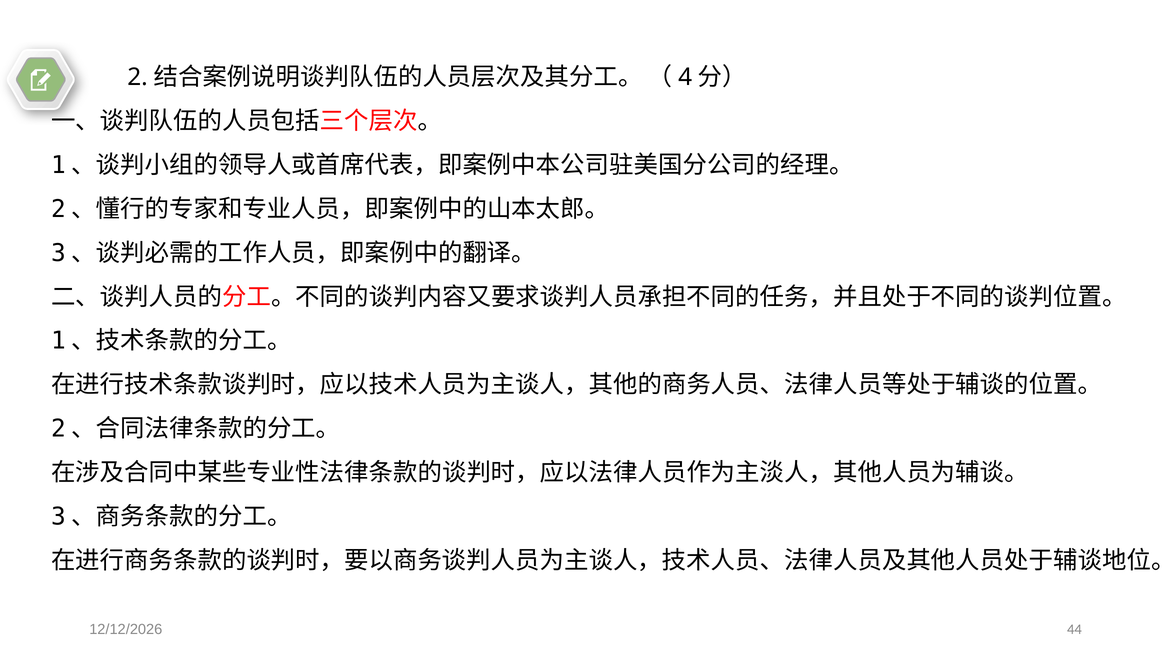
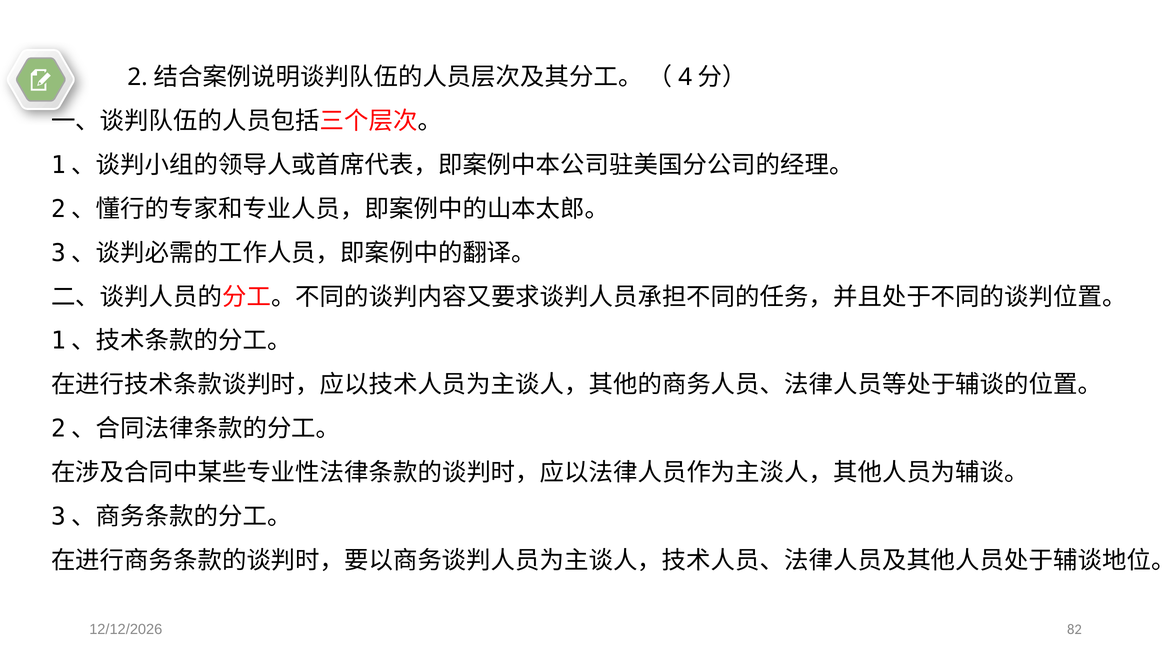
44: 44 -> 82
